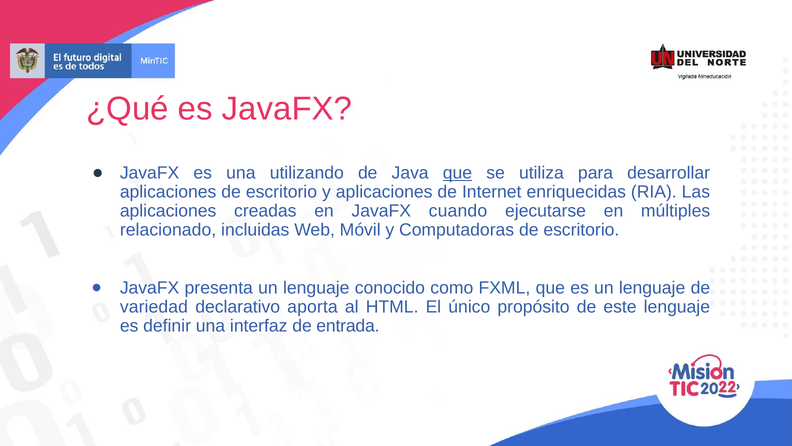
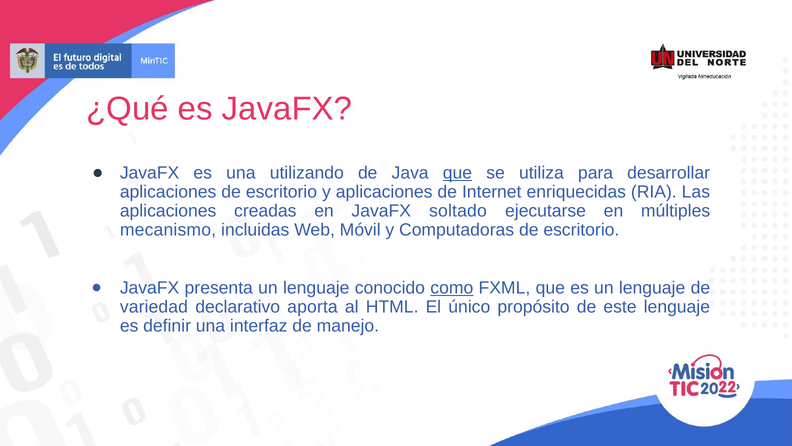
cuando: cuando -> soltado
relacionado: relacionado -> mecanismo
como underline: none -> present
entrada: entrada -> manejo
